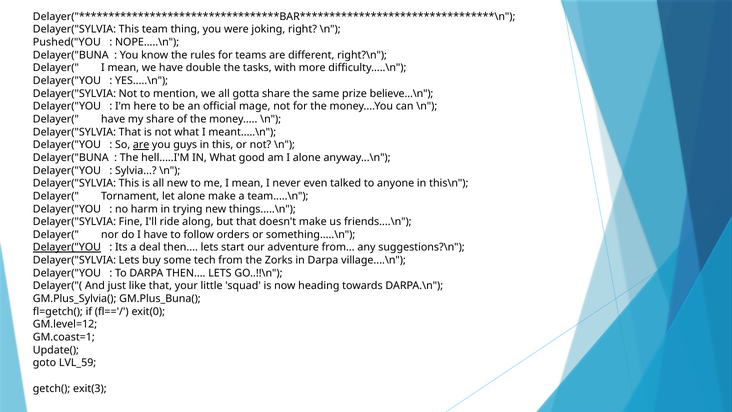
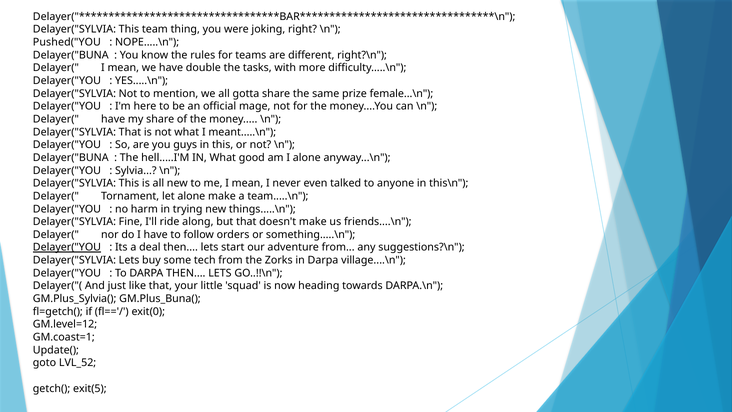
believe...\n: believe...\n -> female...\n
are at (141, 145) underline: present -> none
LVL_59: LVL_59 -> LVL_52
exit(3: exit(3 -> exit(5
